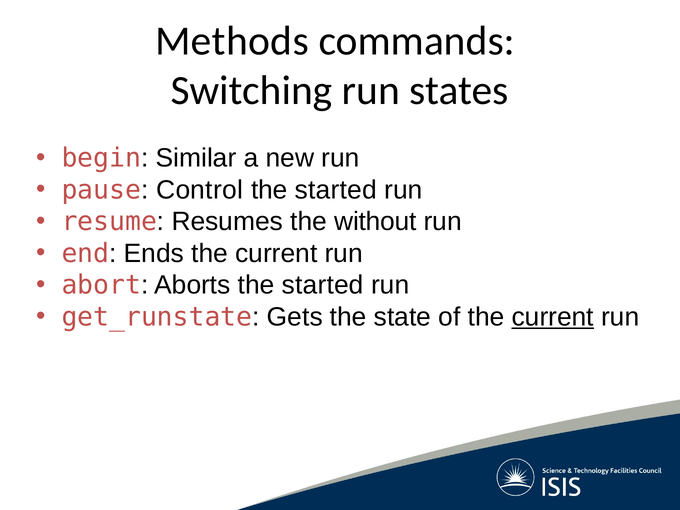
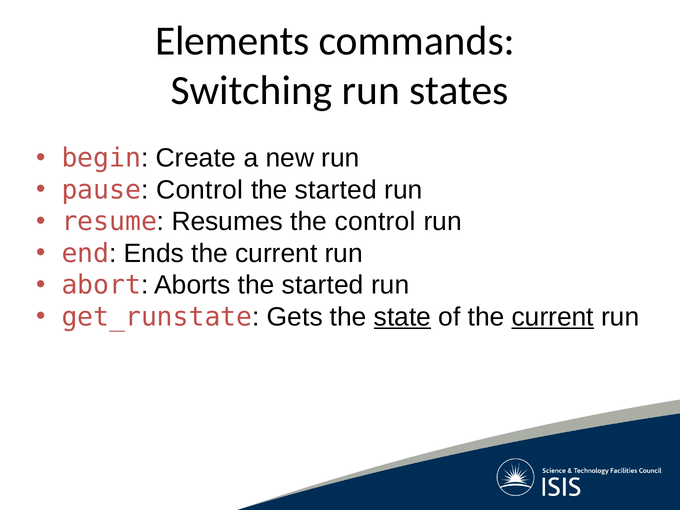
Methods: Methods -> Elements
Similar: Similar -> Create
the without: without -> control
state underline: none -> present
